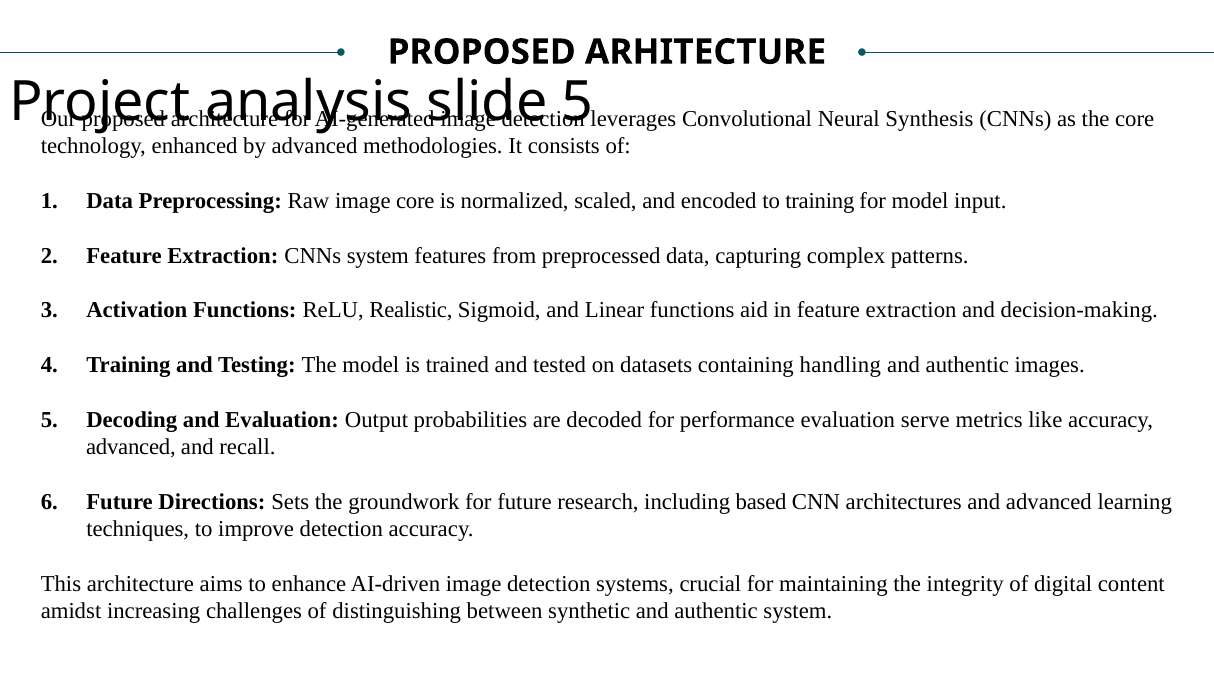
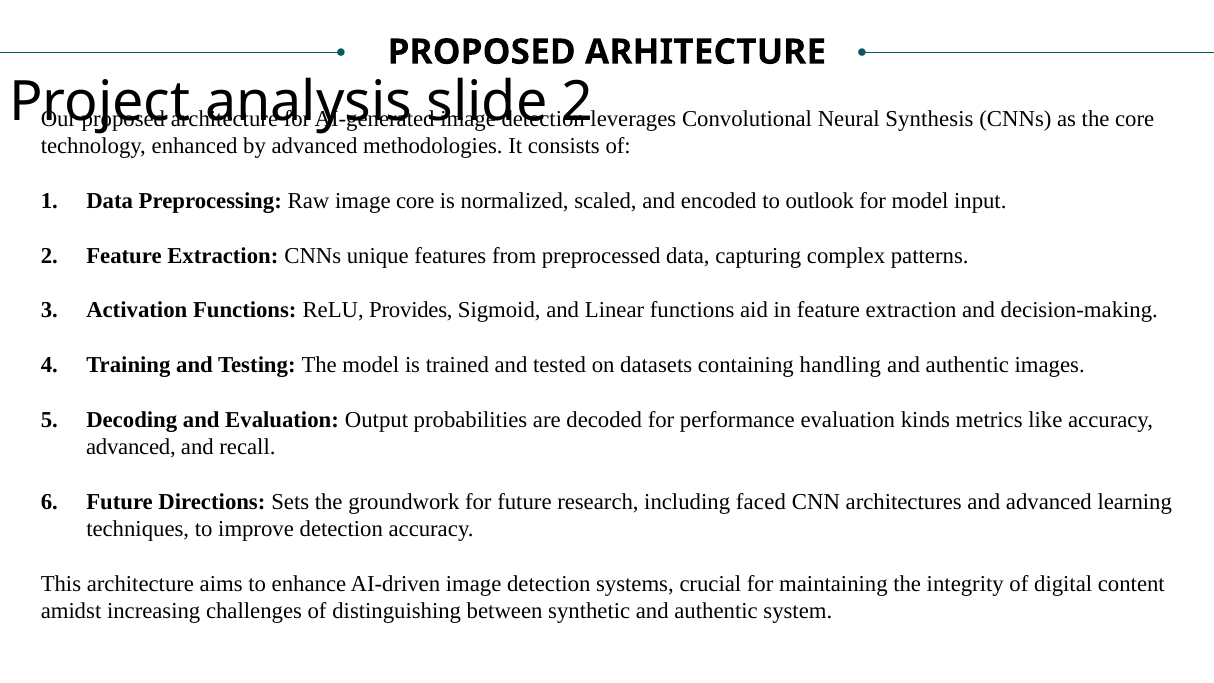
5 at (578, 102): 5 -> 2
to training: training -> outlook
CNNs system: system -> unique
Realistic: Realistic -> Provides
serve: serve -> kinds
based: based -> faced
